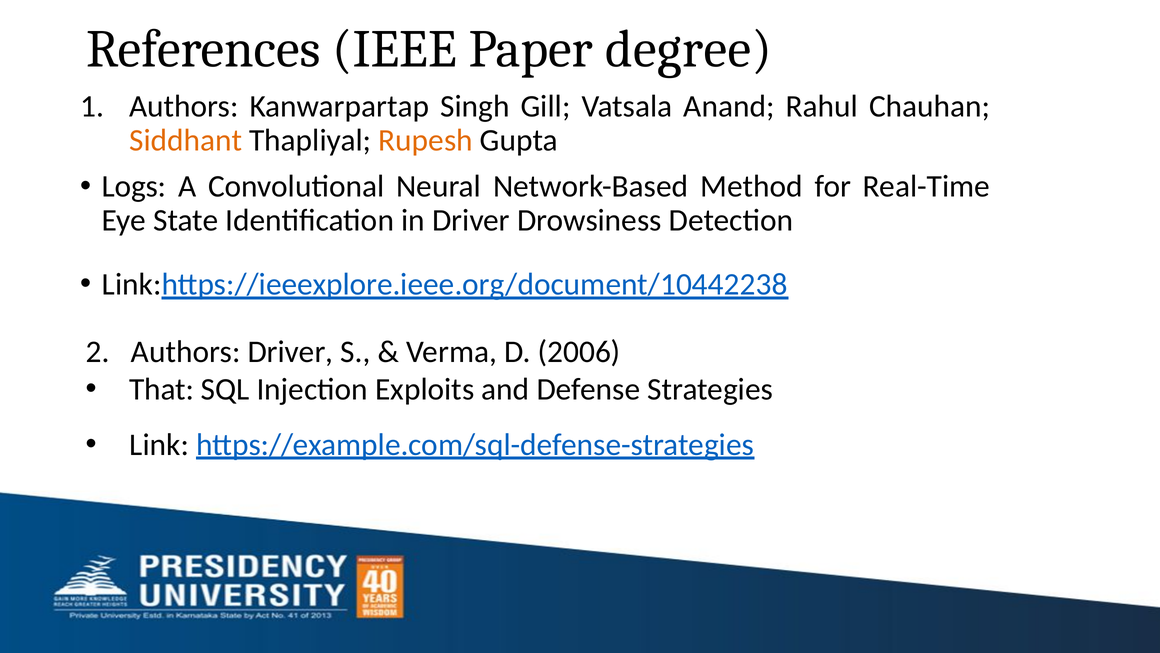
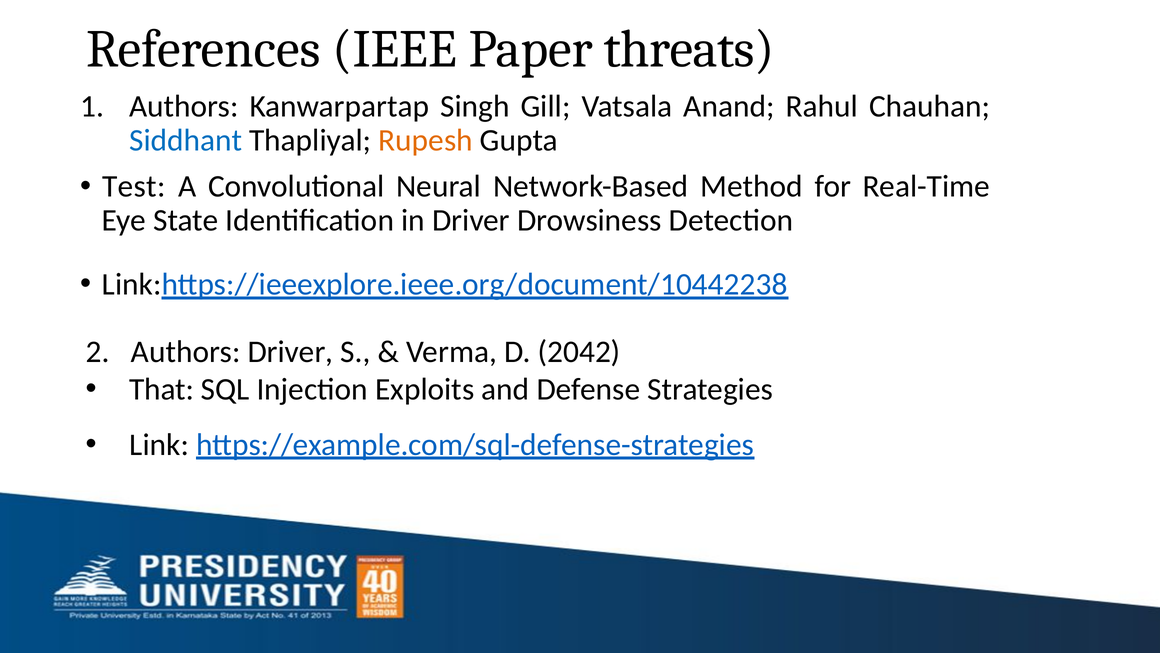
degree: degree -> threats
Siddhant colour: orange -> blue
Logs: Logs -> Test
2006: 2006 -> 2042
